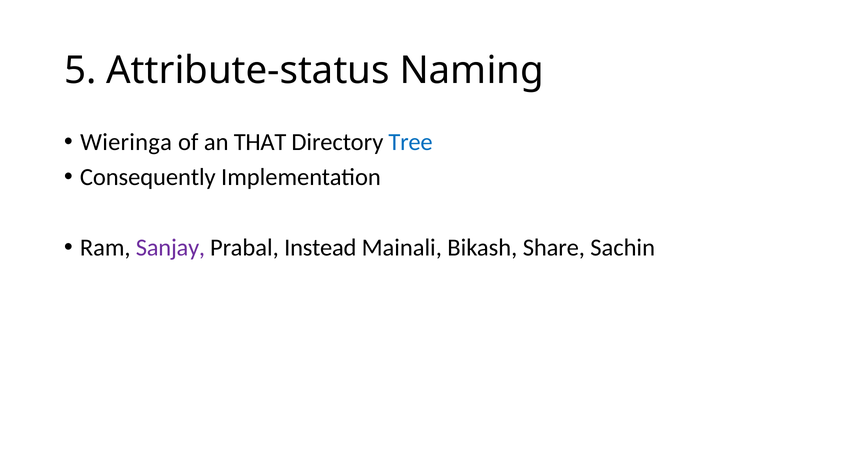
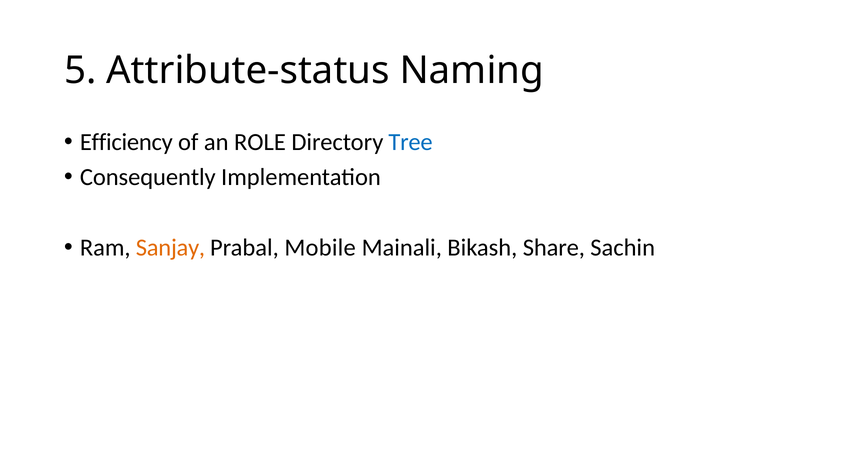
Wieringa: Wieringa -> Efficiency
THAT: THAT -> ROLE
Sanjay colour: purple -> orange
Instead: Instead -> Mobile
